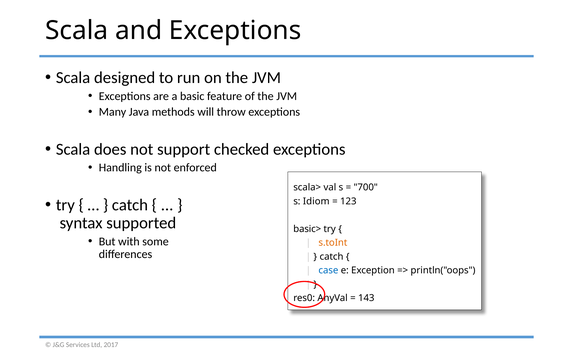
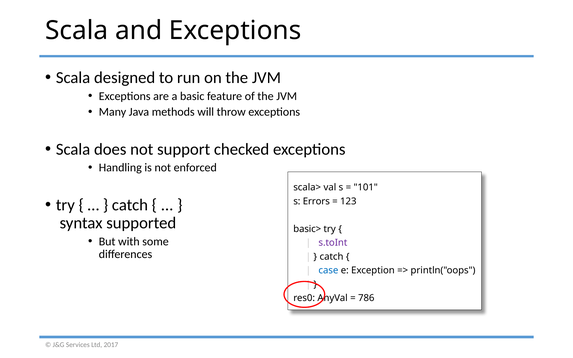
700: 700 -> 101
Idiom: Idiom -> Errors
s.toInt colour: orange -> purple
143: 143 -> 786
